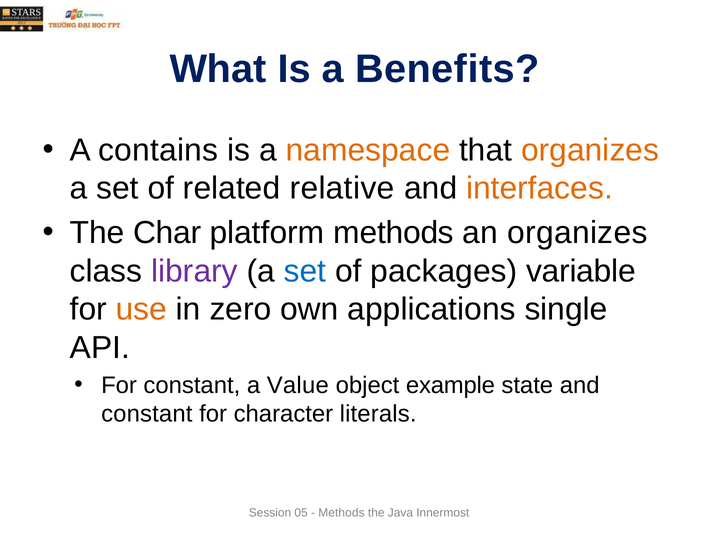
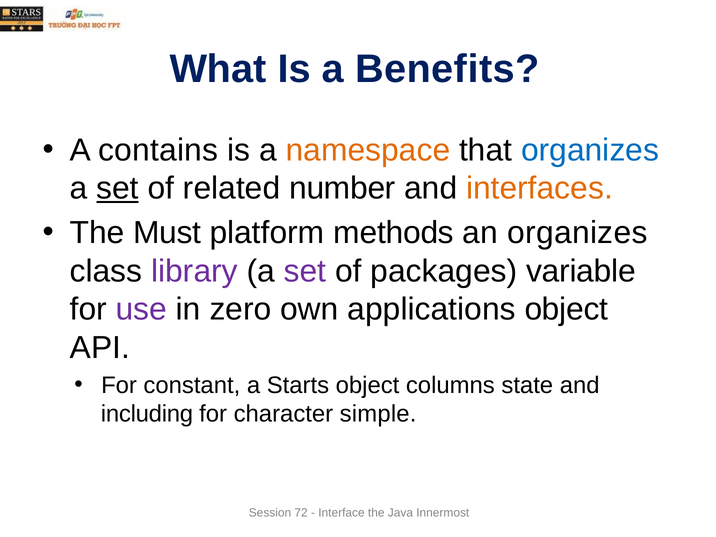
organizes at (590, 150) colour: orange -> blue
set at (118, 188) underline: none -> present
relative: relative -> number
Char: Char -> Must
set at (305, 271) colour: blue -> purple
use colour: orange -> purple
applications single: single -> object
Value: Value -> Starts
example: example -> columns
constant at (147, 414): constant -> including
literals: literals -> simple
05: 05 -> 72
Methods at (341, 513): Methods -> Interface
